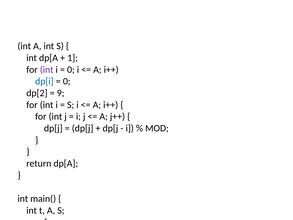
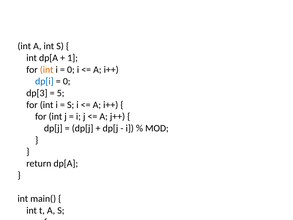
int at (47, 70) colour: purple -> orange
dp[2: dp[2 -> dp[3
9: 9 -> 5
